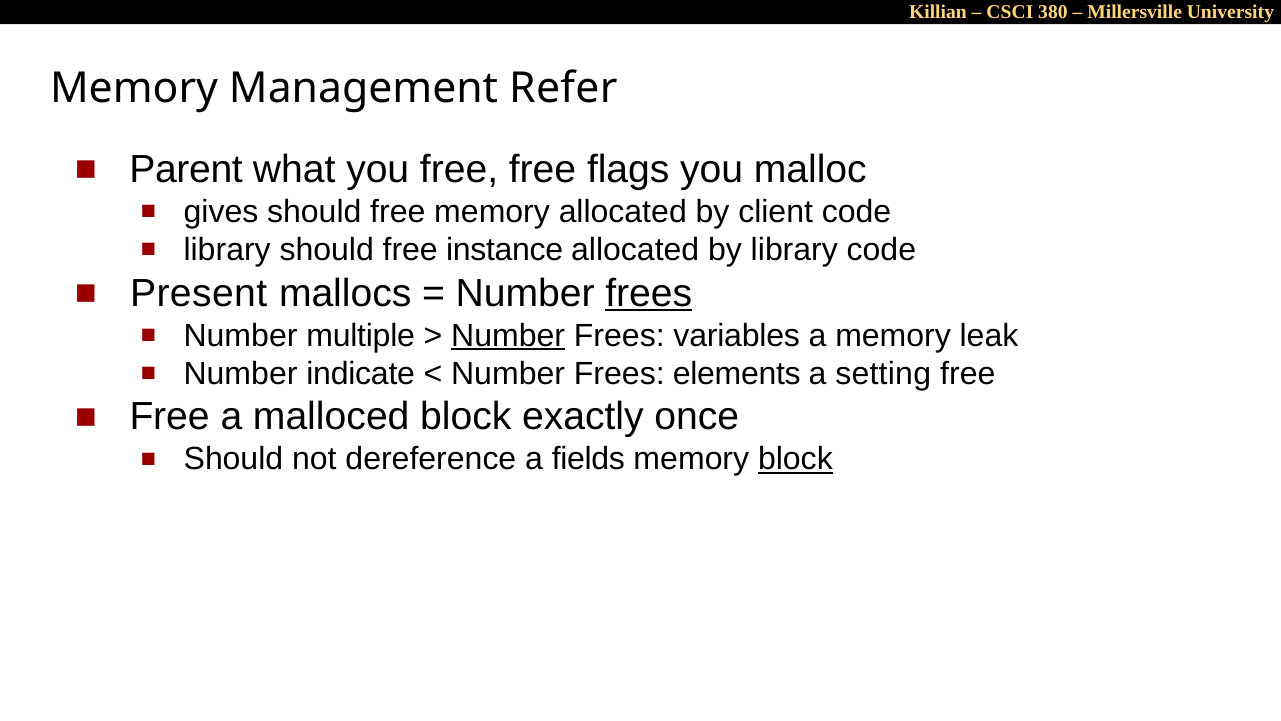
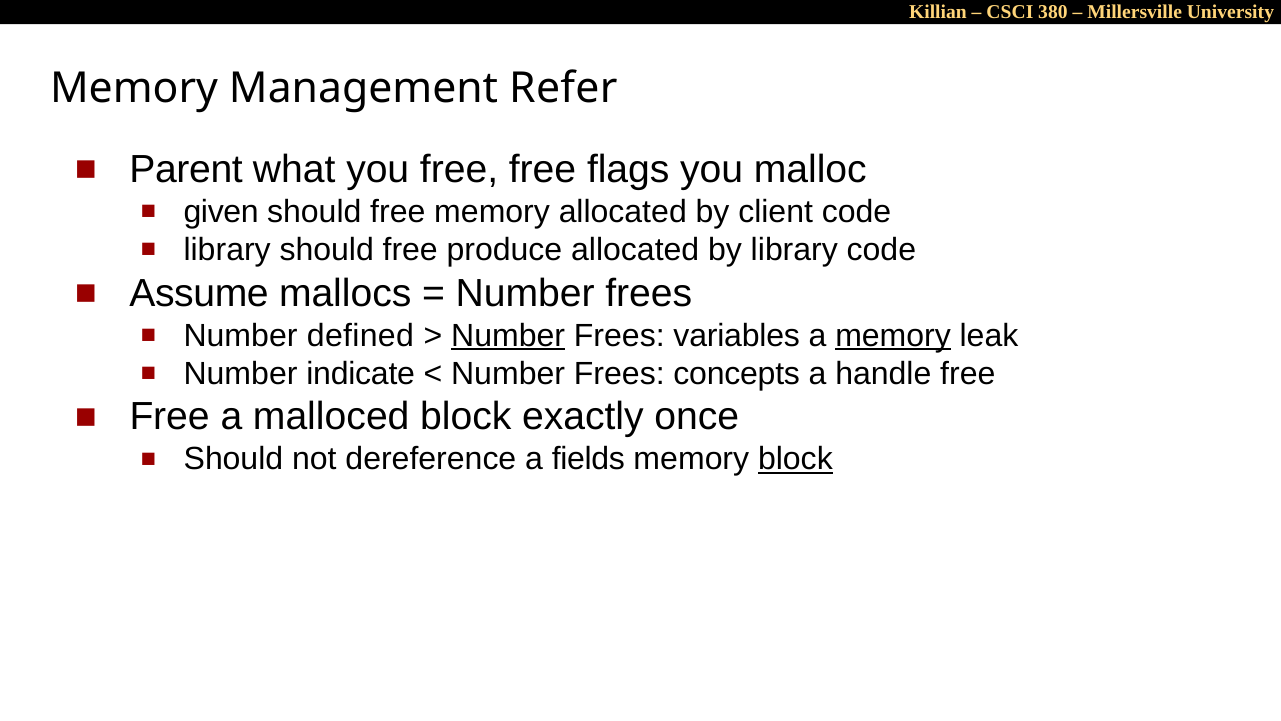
gives: gives -> given
instance: instance -> produce
Present: Present -> Assume
frees at (649, 293) underline: present -> none
multiple: multiple -> defined
memory at (893, 335) underline: none -> present
elements: elements -> concepts
setting: setting -> handle
